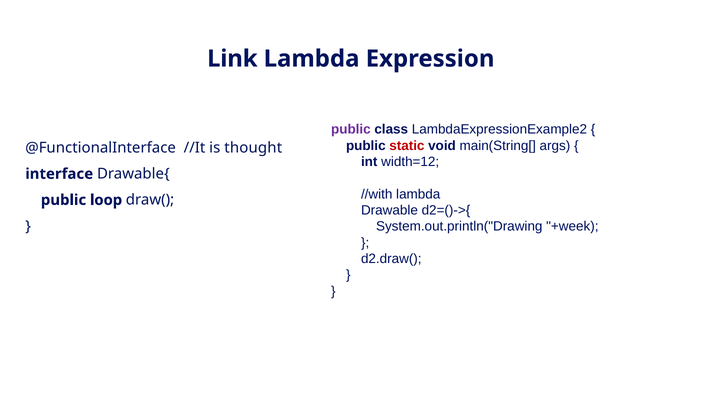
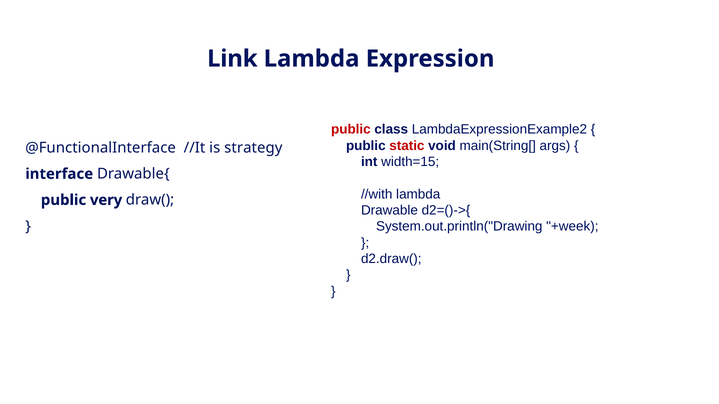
public at (351, 130) colour: purple -> red
thought: thought -> strategy
width=12: width=12 -> width=15
loop: loop -> very
